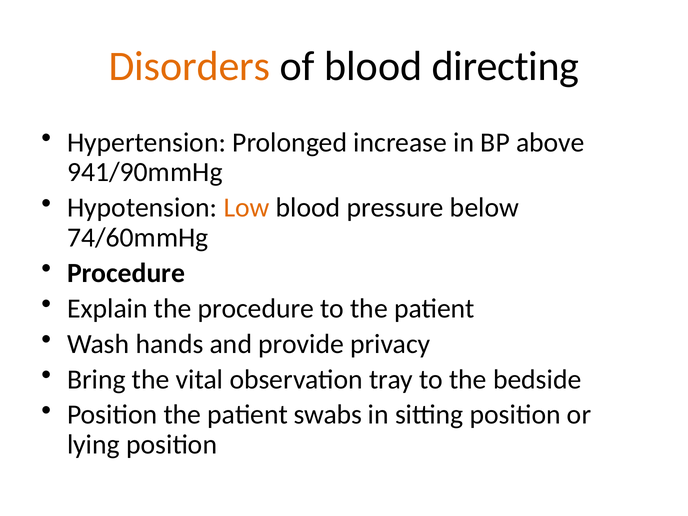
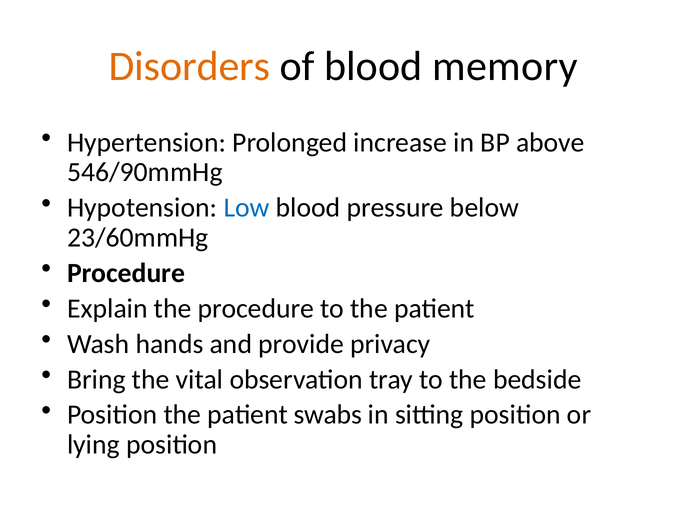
directing: directing -> memory
941/90mmHg: 941/90mmHg -> 546/90mmHg
Low colour: orange -> blue
74/60mmHg: 74/60mmHg -> 23/60mmHg
